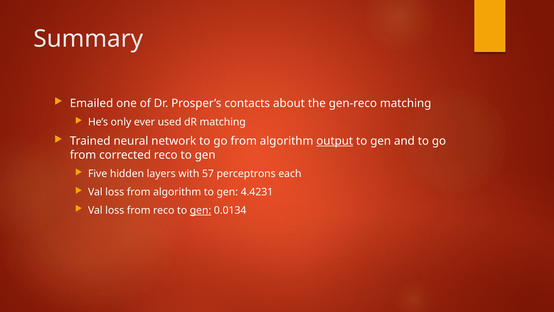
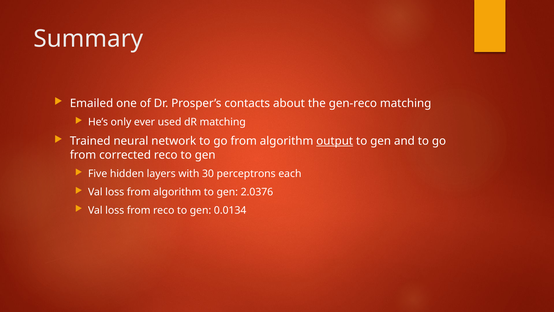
57: 57 -> 30
4.4231: 4.4231 -> 2.0376
gen at (200, 210) underline: present -> none
